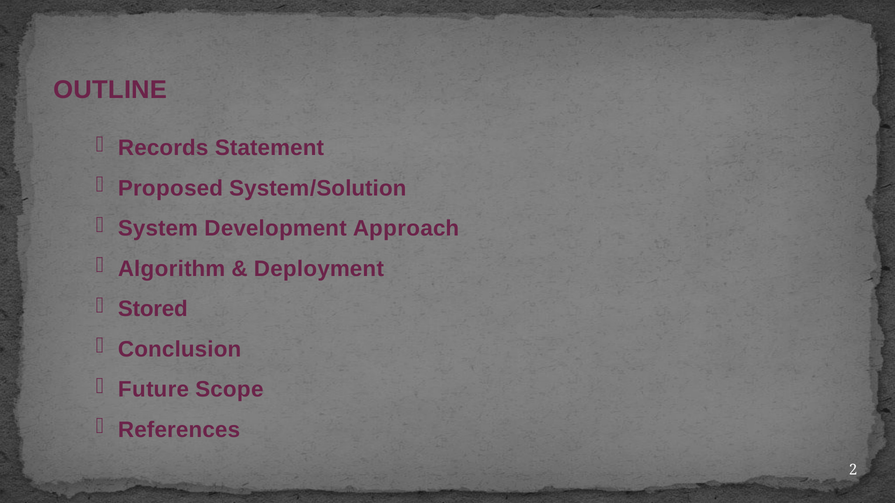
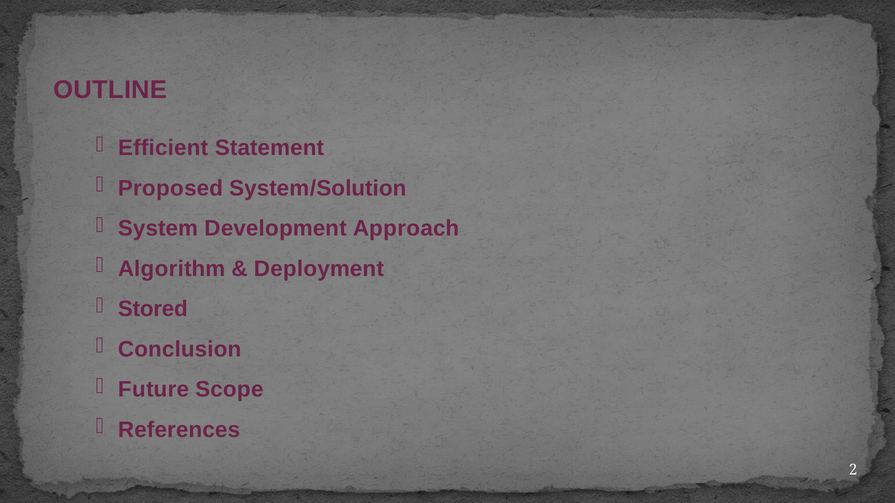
Records: Records -> Efficient
